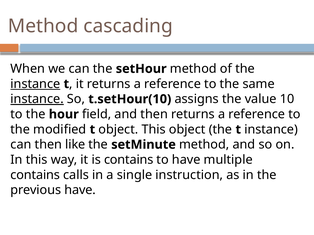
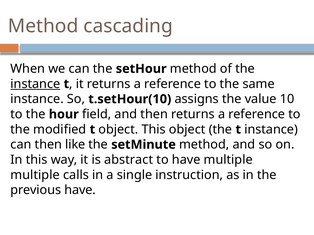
instance at (37, 99) underline: present -> none
is contains: contains -> abstract
contains at (35, 175): contains -> multiple
